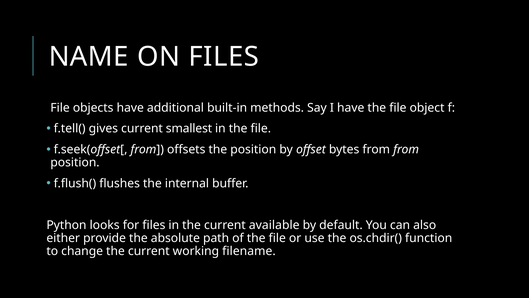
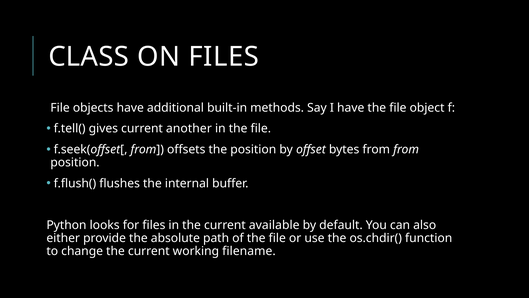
NAME: NAME -> CLASS
smallest: smallest -> another
